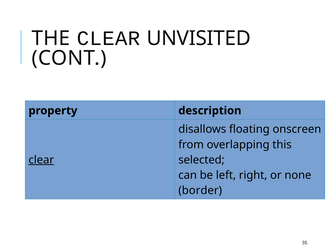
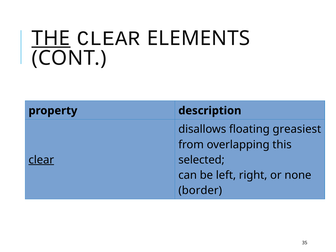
THE underline: none -> present
UNVISITED: UNVISITED -> ELEMENTS
onscreen: onscreen -> greasiest
